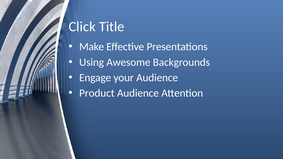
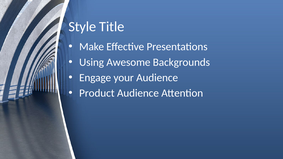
Click: Click -> Style
